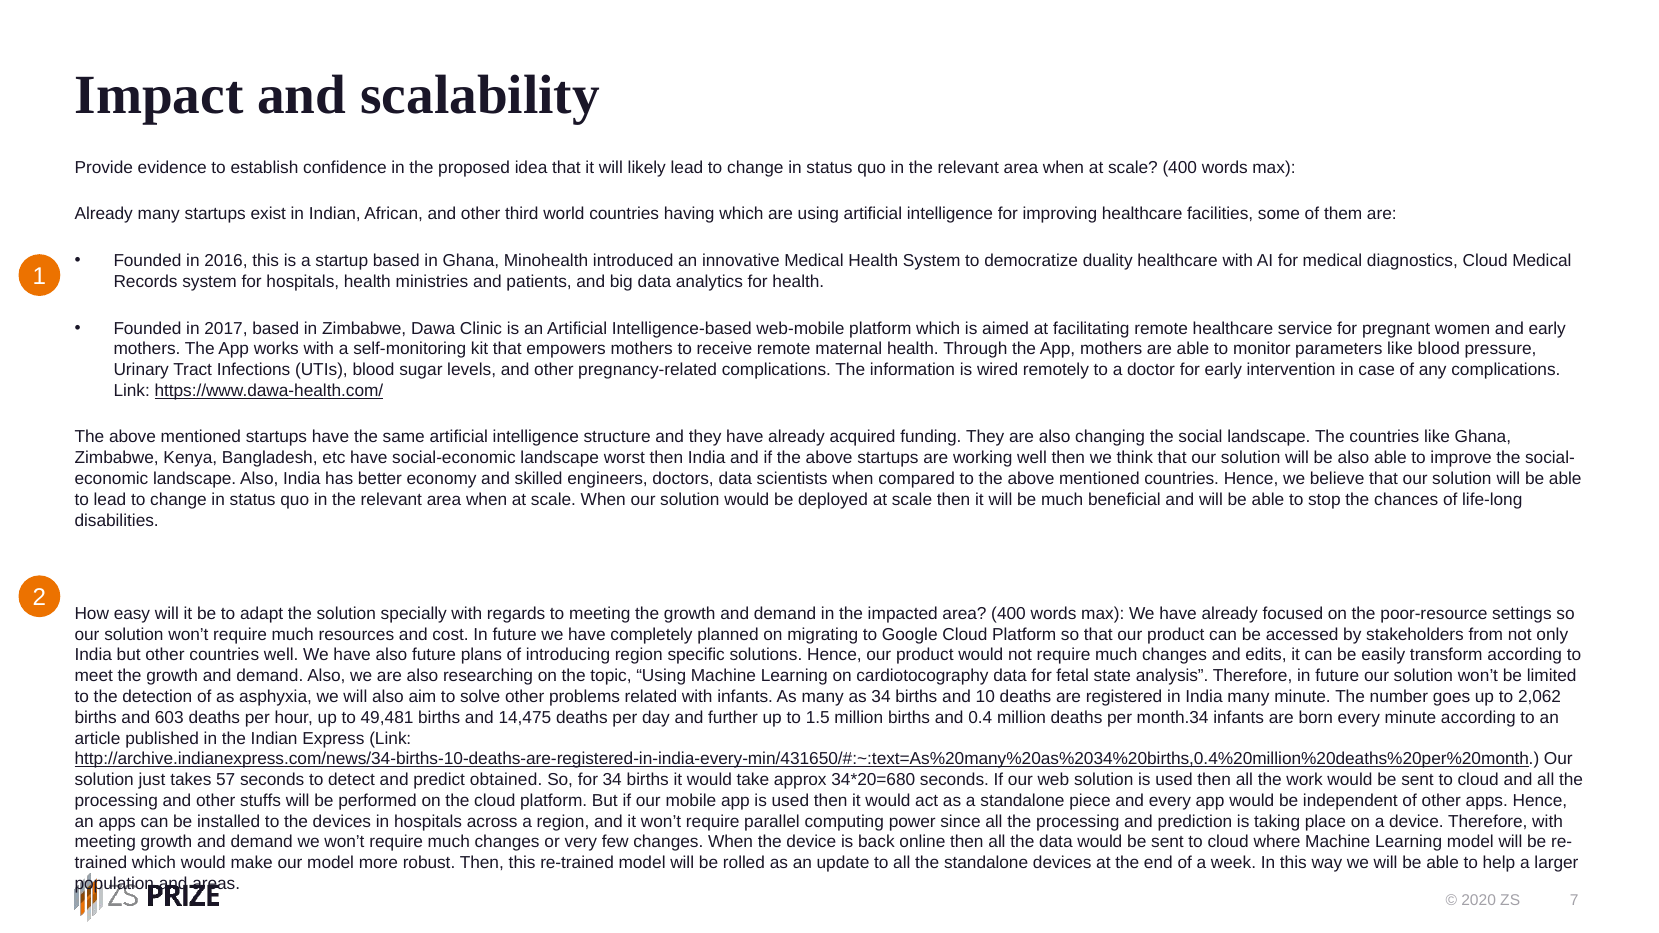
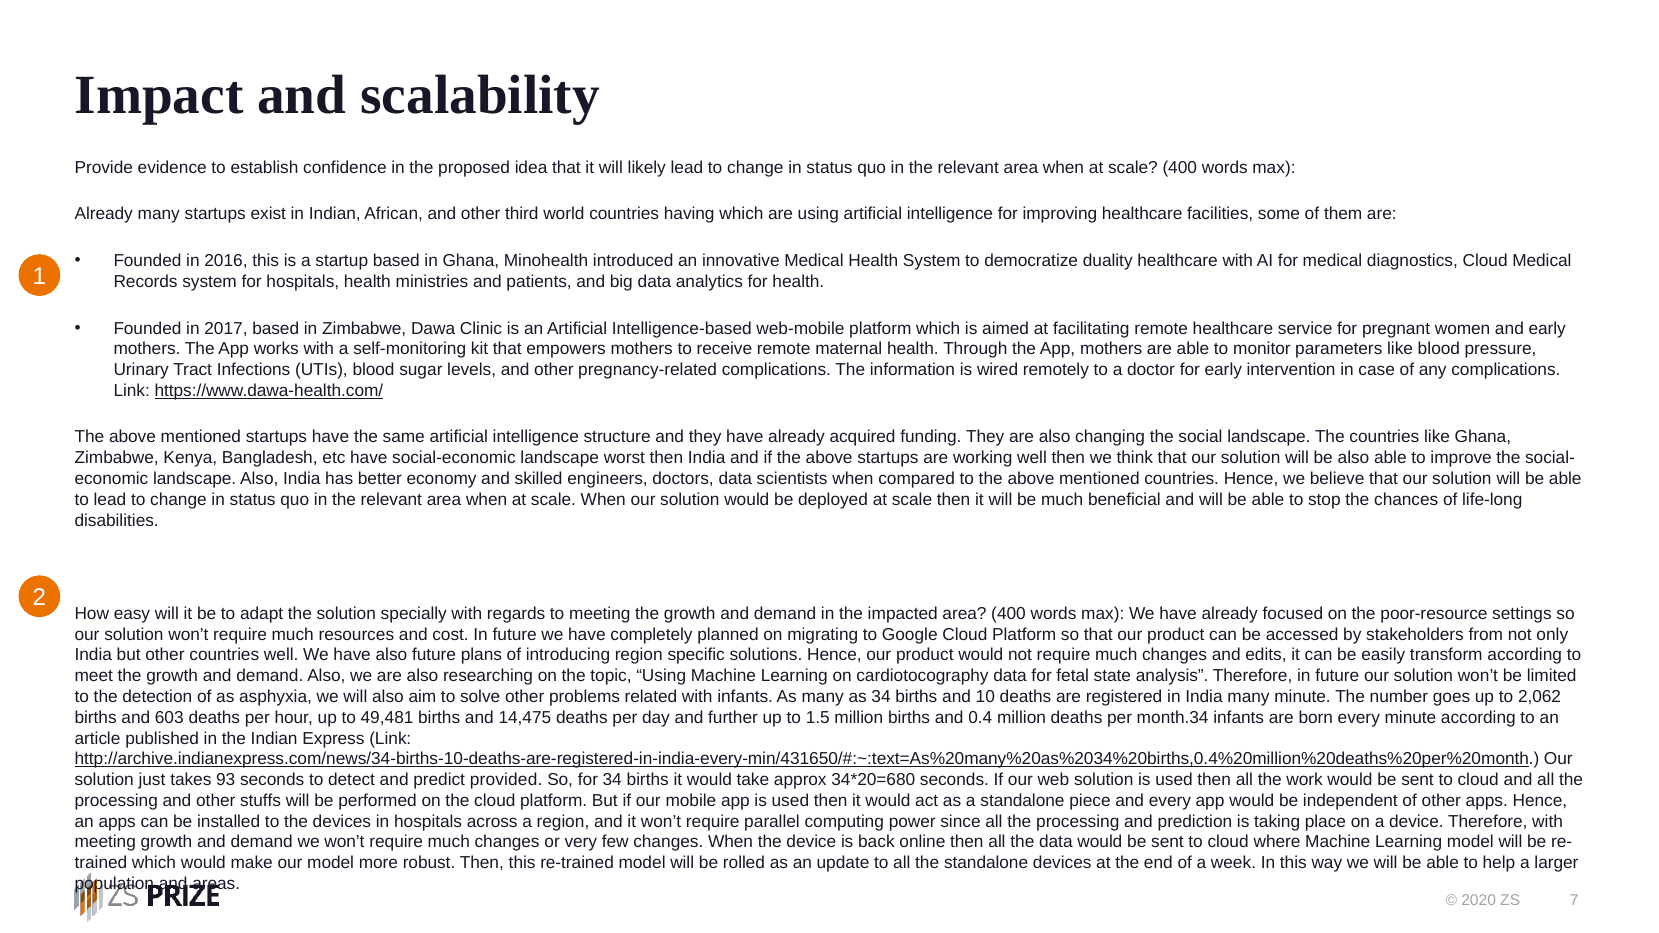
57: 57 -> 93
obtained: obtained -> provided
